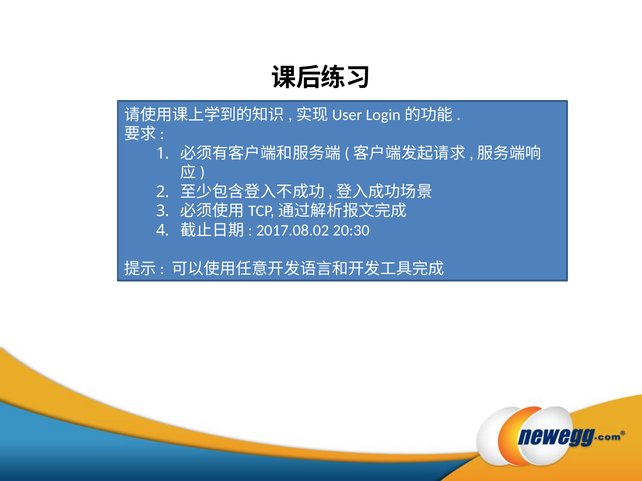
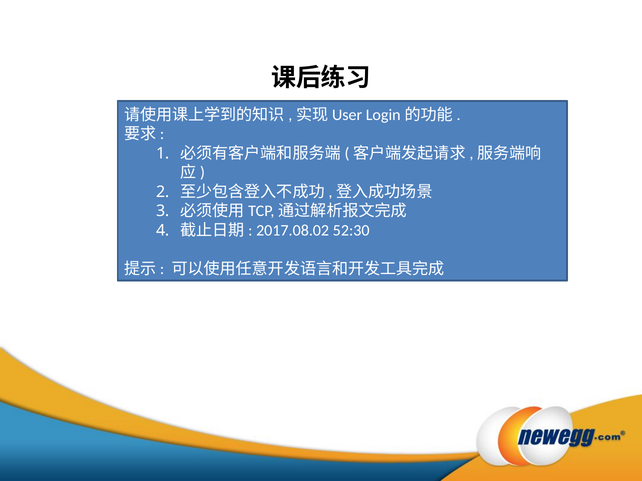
20:30: 20:30 -> 52:30
